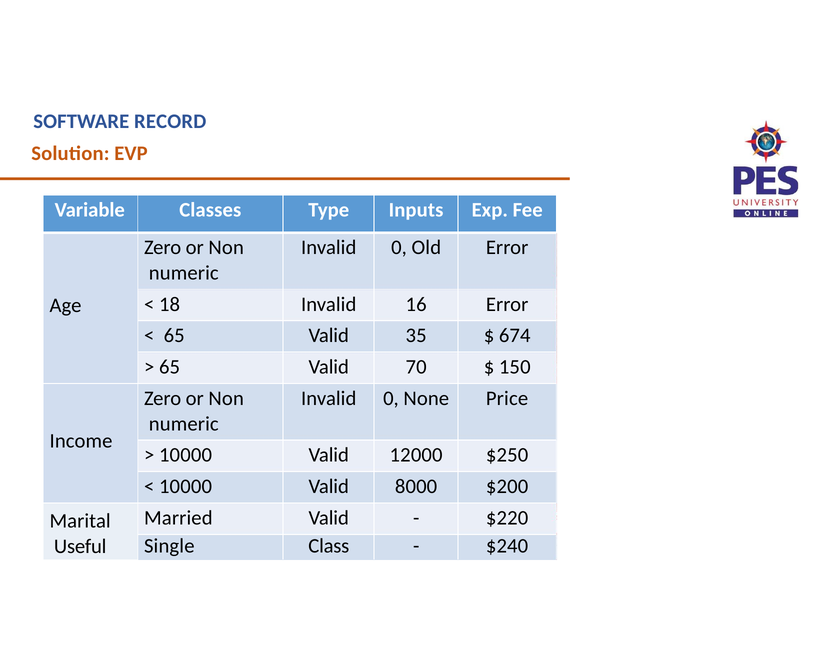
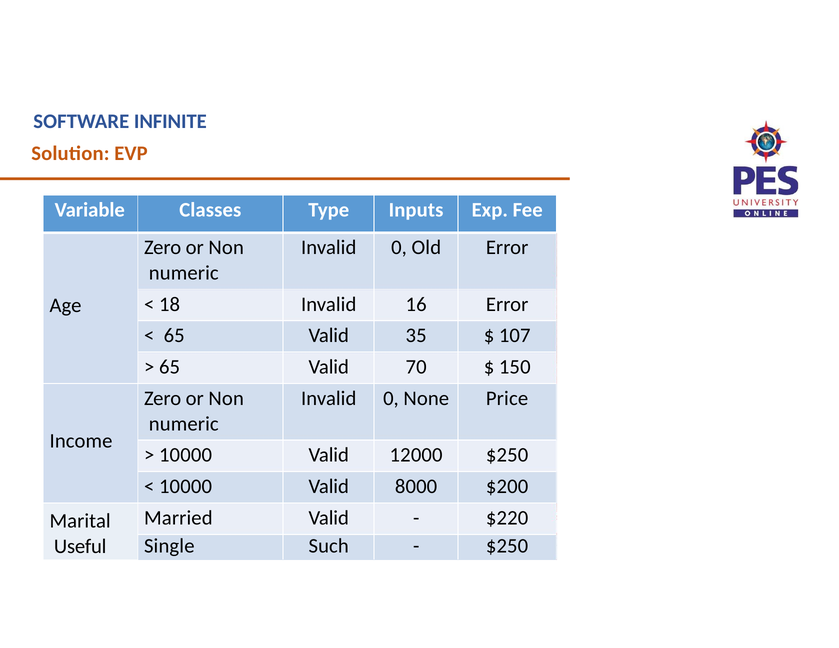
RECORD: RECORD -> INFINITE
674: 674 -> 107
Class: Class -> Such
$240 at (507, 546): $240 -> $250
